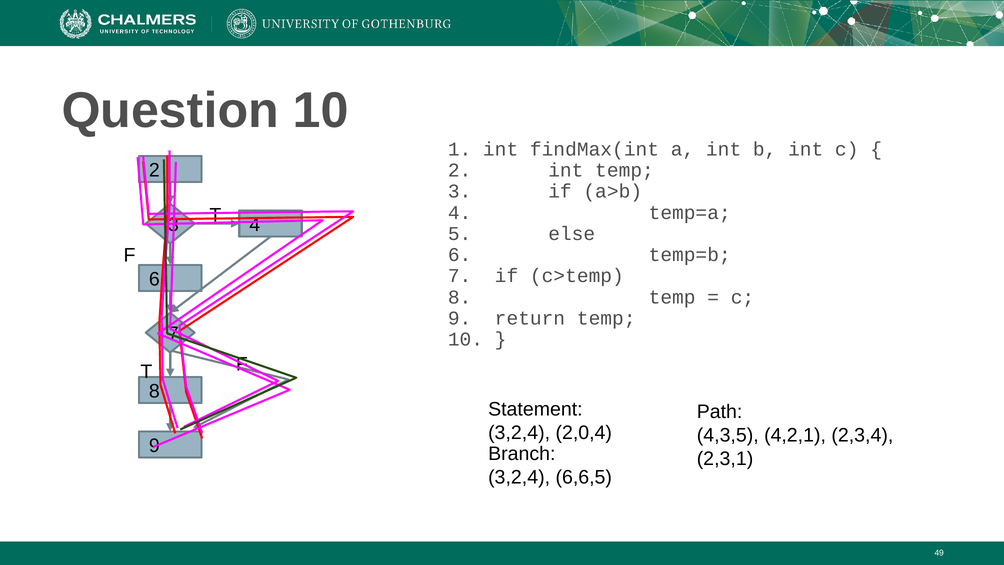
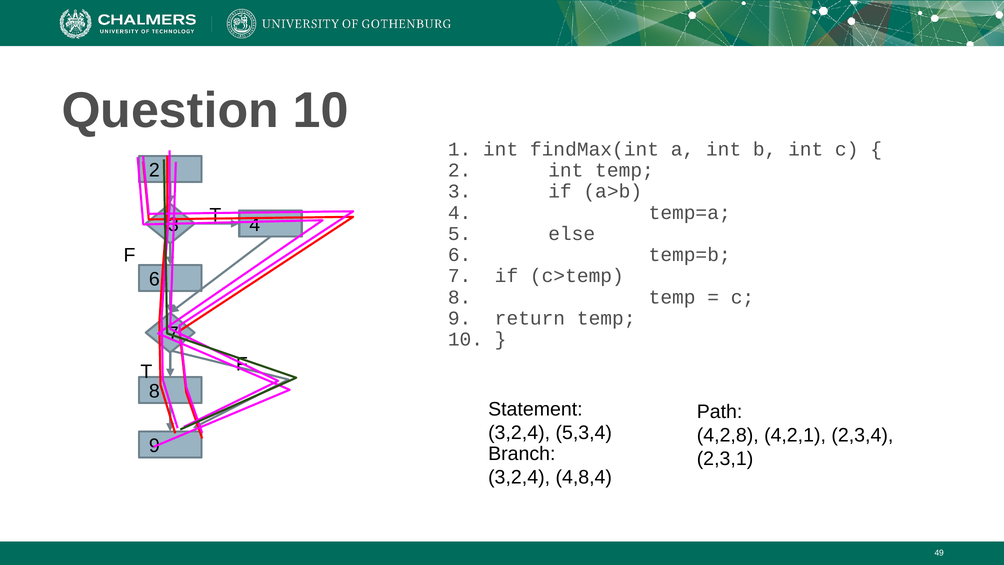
2,0,4: 2,0,4 -> 5,3,4
4,3,5: 4,3,5 -> 4,2,8
6,6,5: 6,6,5 -> 4,8,4
